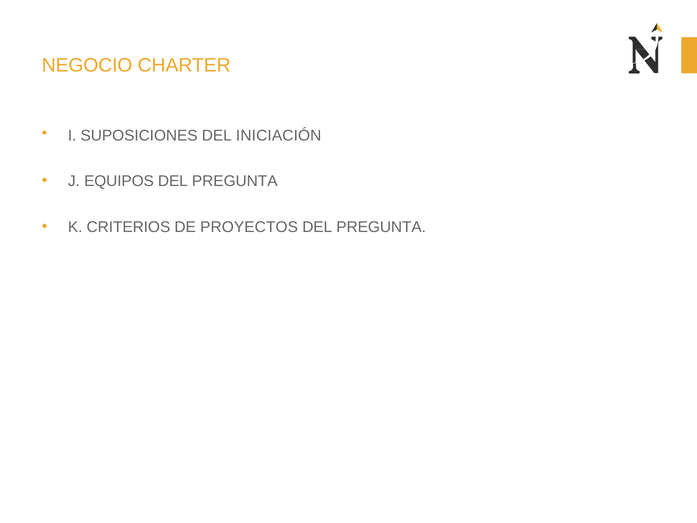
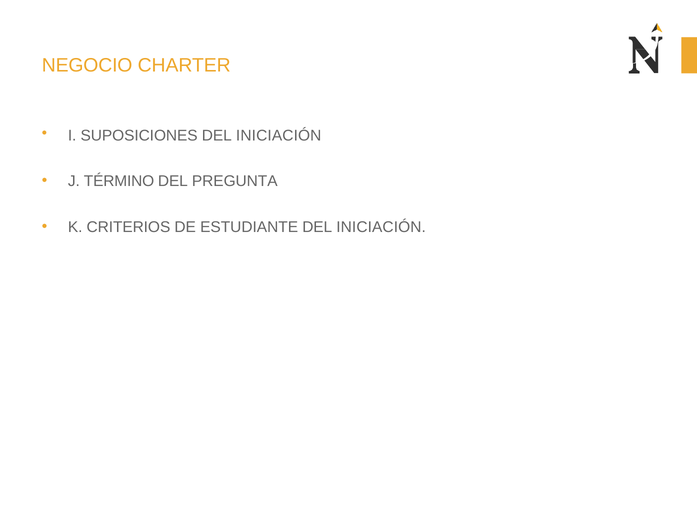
EQUIPOS: EQUIPOS -> TÉRMINO
PROYECTOS: PROYECTOS -> ESTUDIANTE
PREGUNTA at (381, 227): PREGUNTA -> INICIACIÓN
